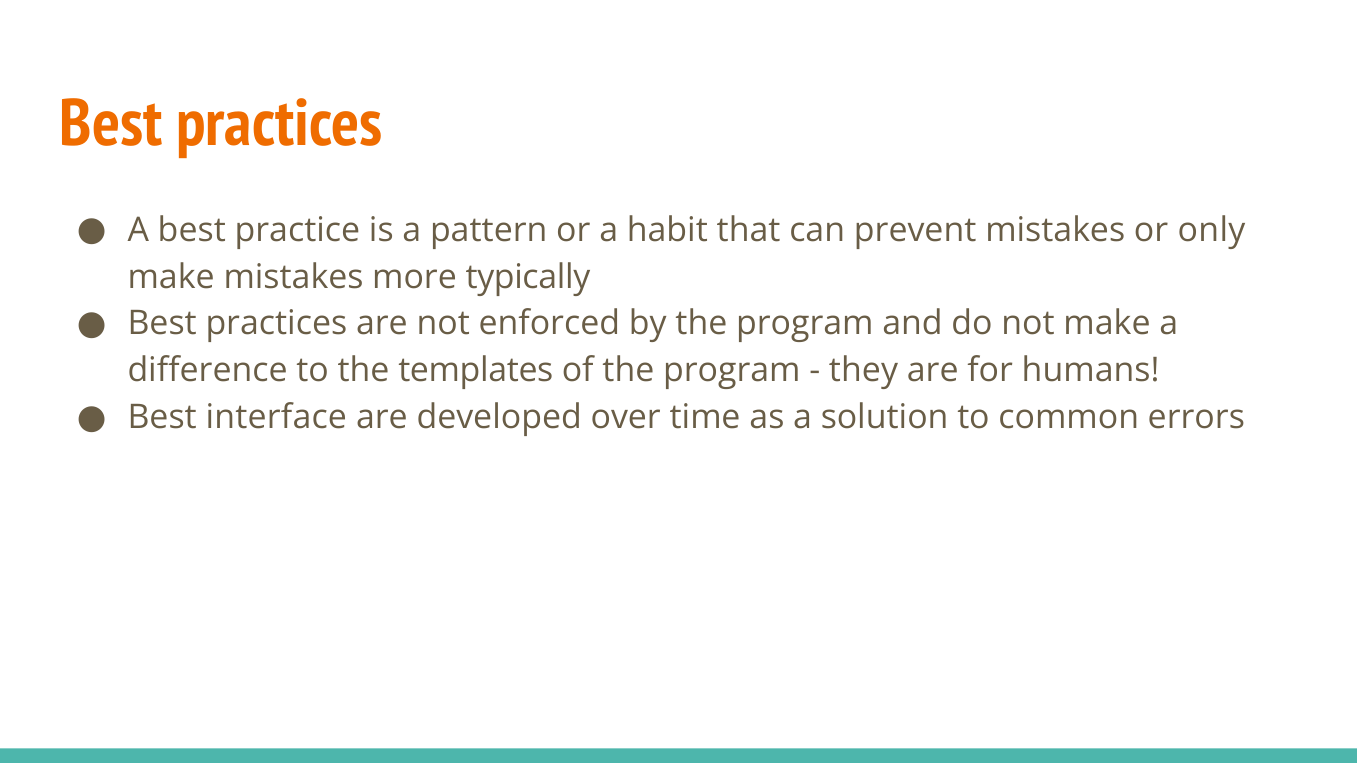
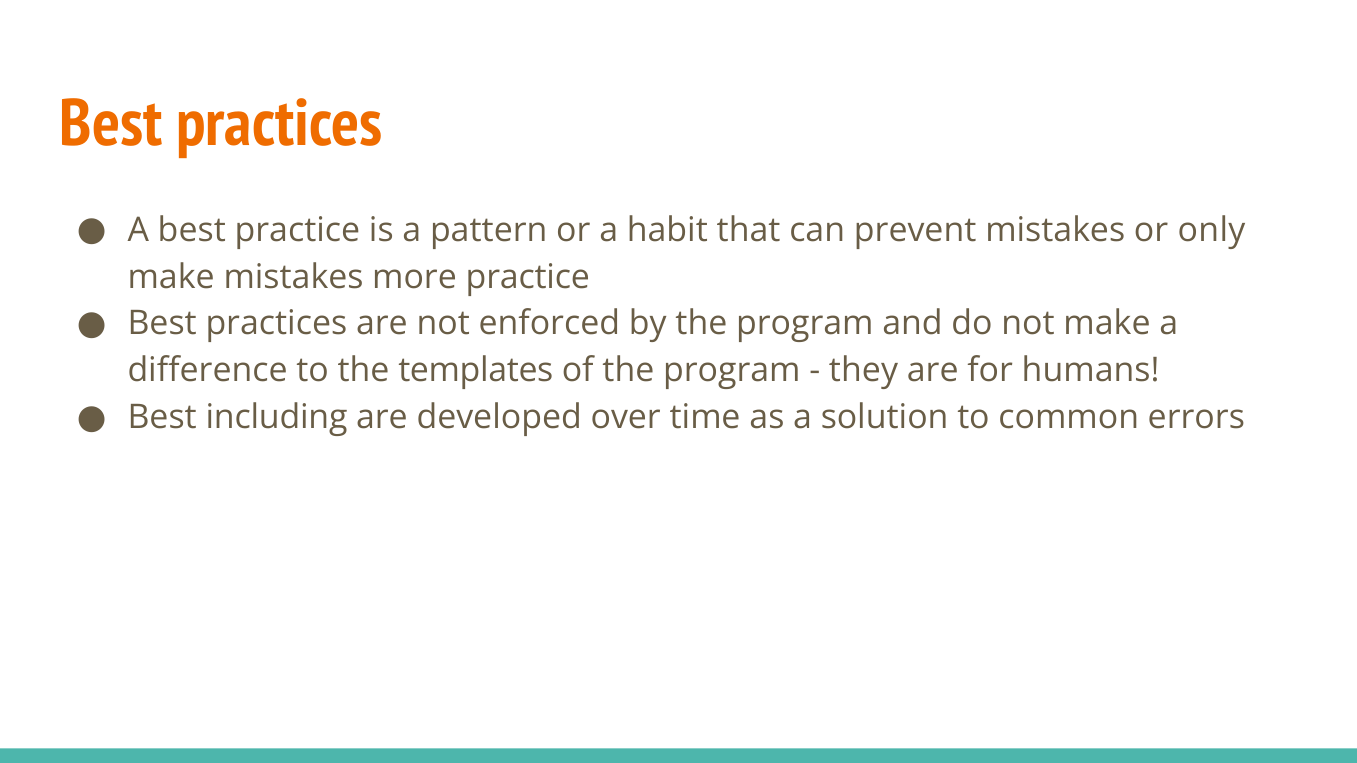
more typically: typically -> practice
interface: interface -> including
